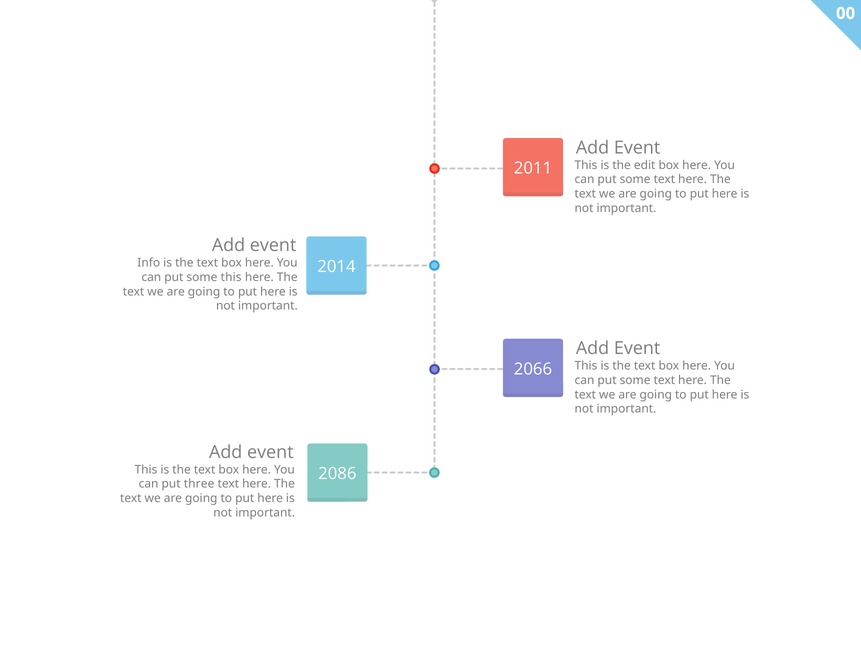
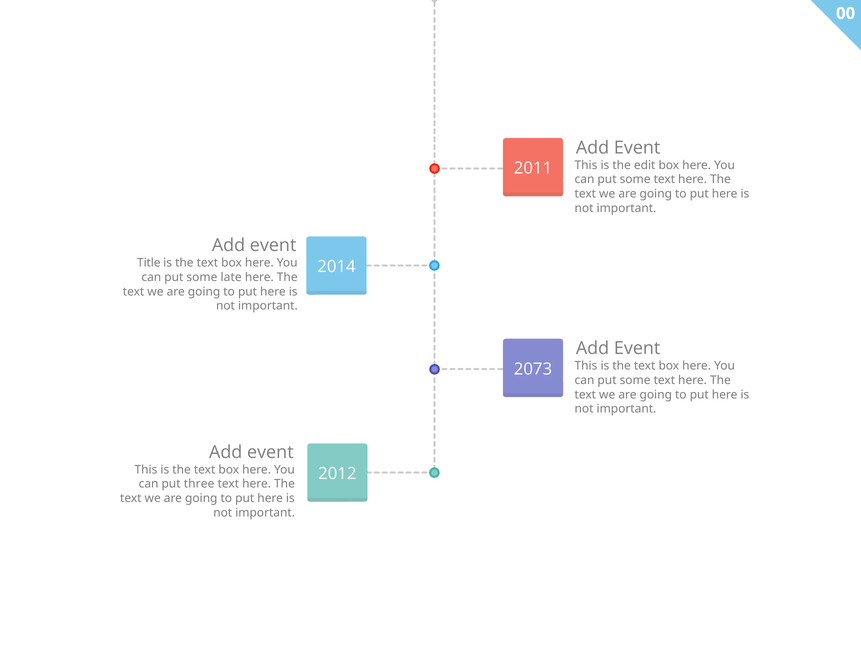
Info: Info -> Title
some this: this -> late
2066: 2066 -> 2073
2086: 2086 -> 2012
